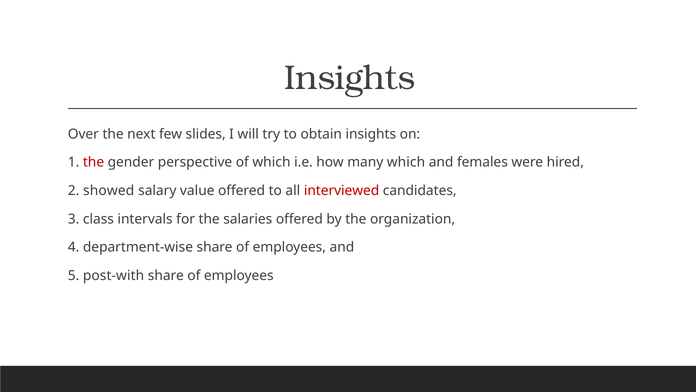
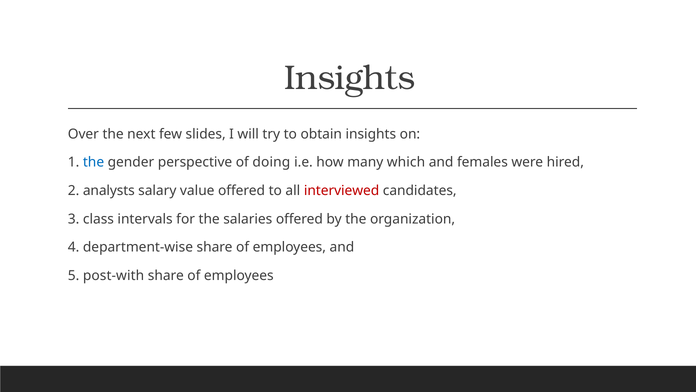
the at (94, 162) colour: red -> blue
of which: which -> doing
showed: showed -> analysts
